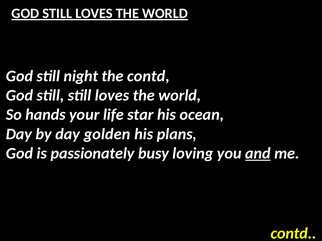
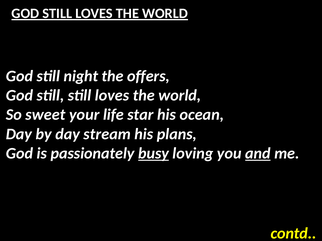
the contd: contd -> offers
hands: hands -> sweet
golden: golden -> stream
busy underline: none -> present
